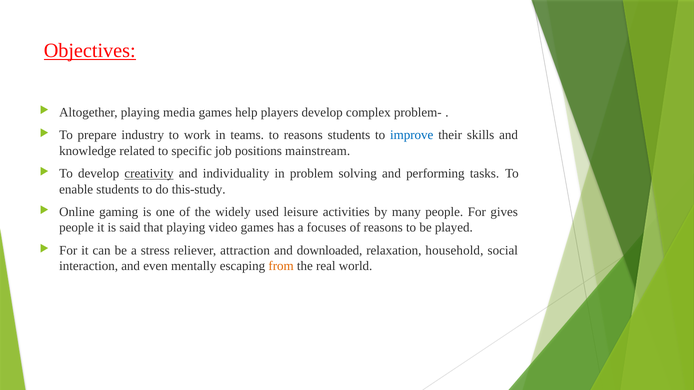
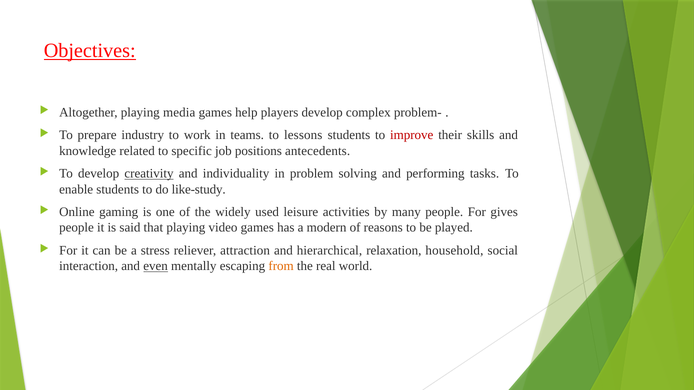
to reasons: reasons -> lessons
improve colour: blue -> red
mainstream: mainstream -> antecedents
this-study: this-study -> like-study
focuses: focuses -> modern
downloaded: downloaded -> hierarchical
even underline: none -> present
